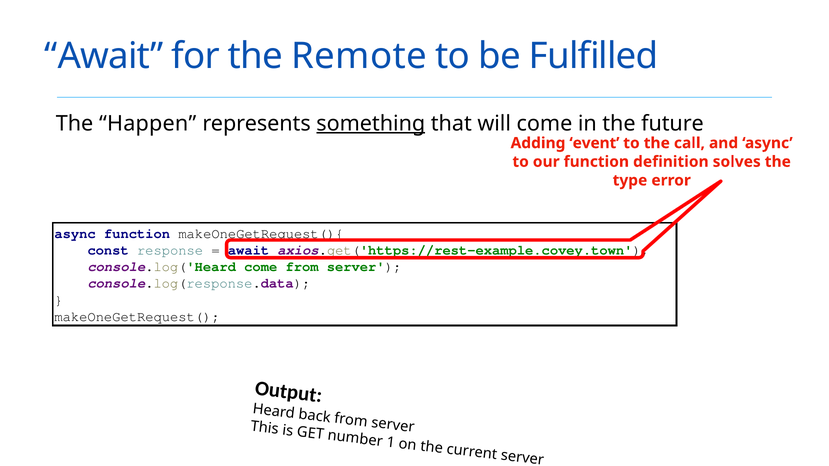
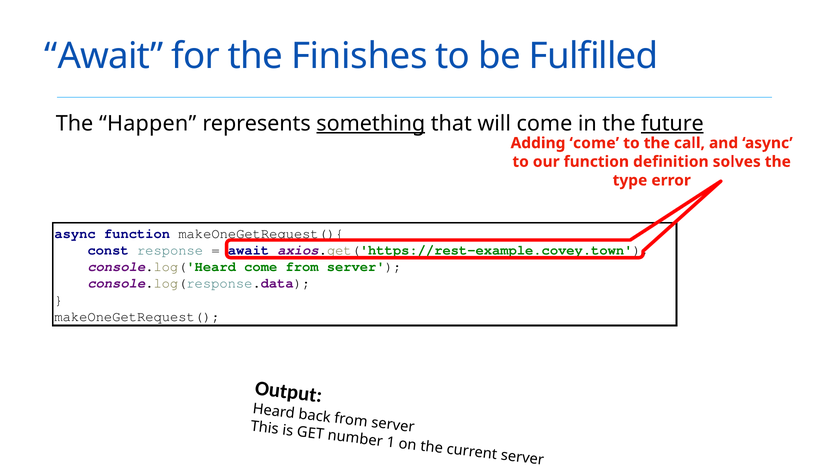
Remote: Remote -> Finishes
future underline: none -> present
Adding event: event -> come
